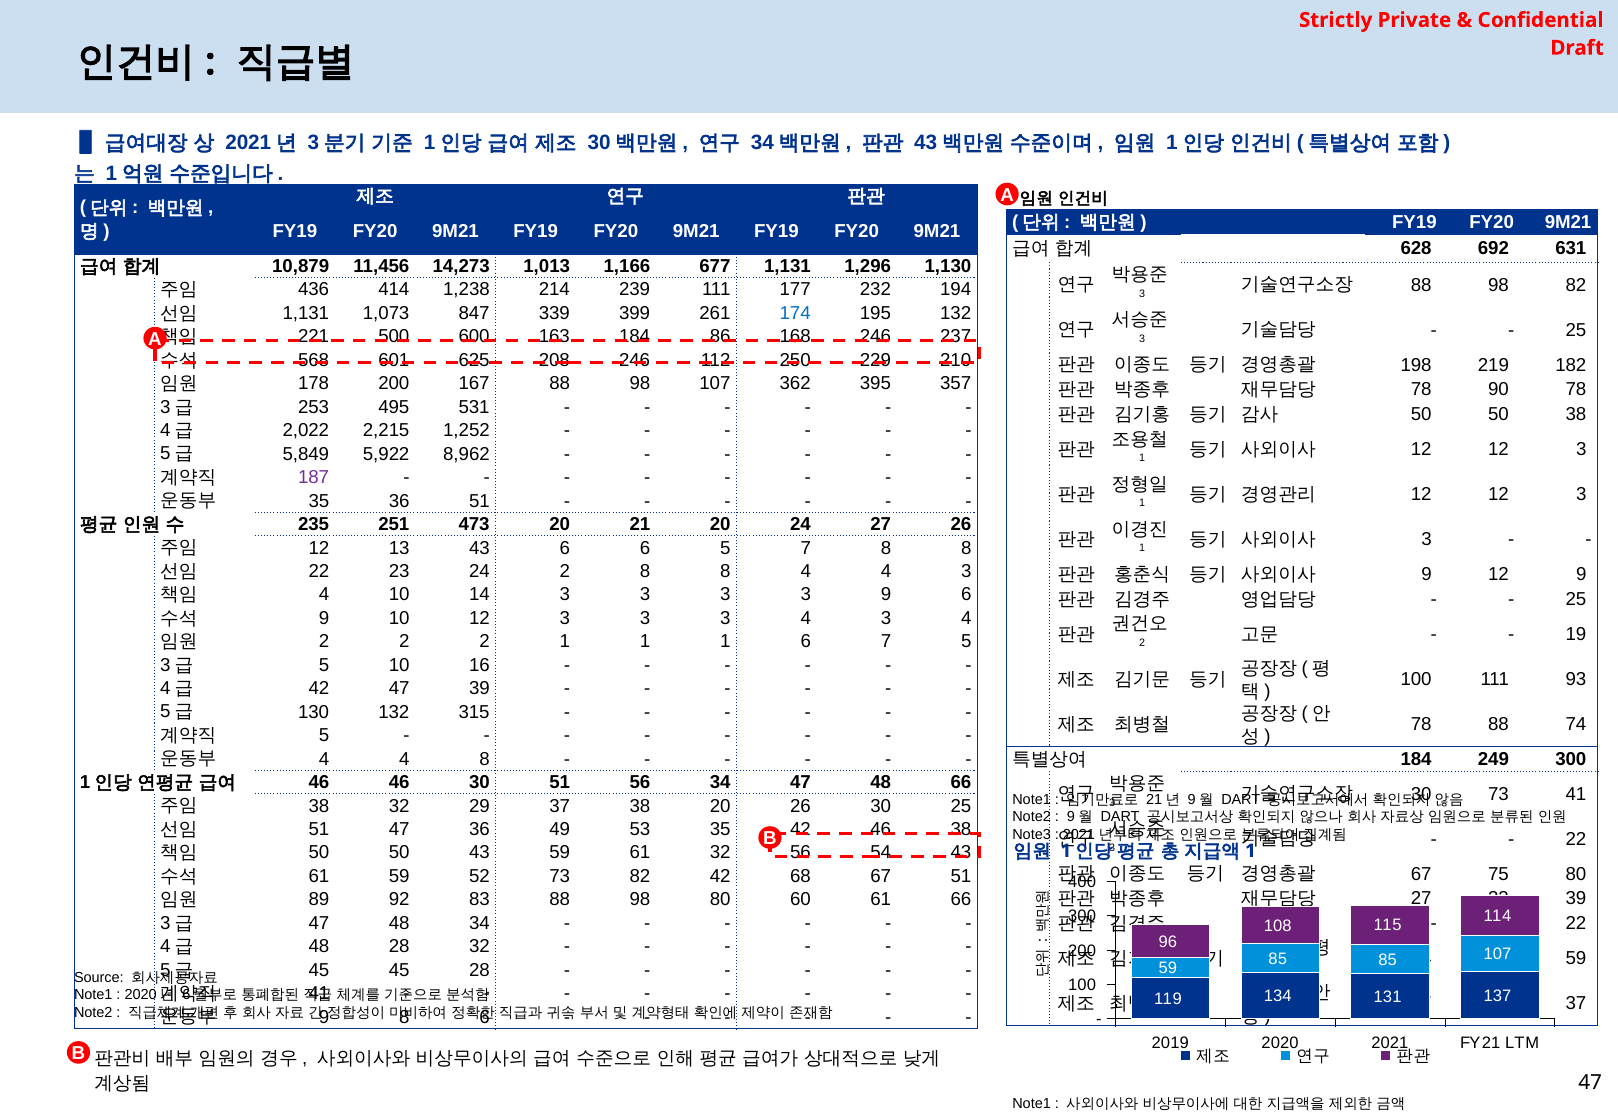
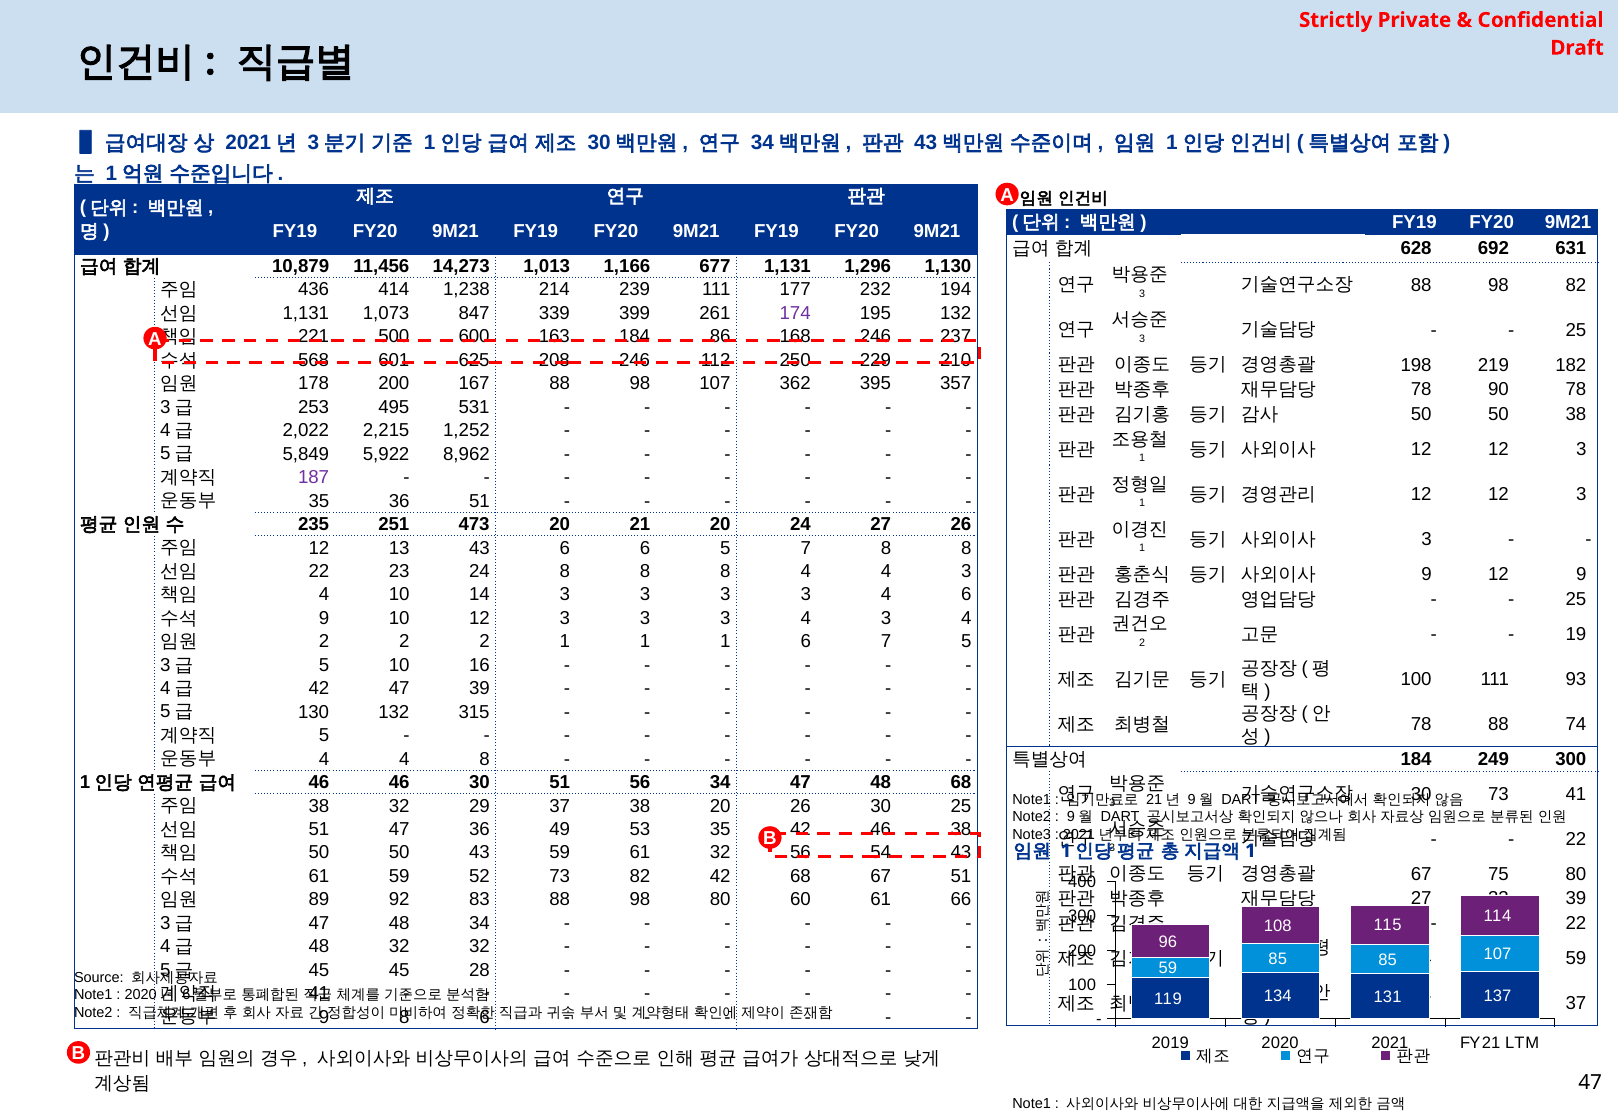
174 colour: blue -> purple
24 2: 2 -> 8
9 at (886, 595): 9 -> 4
48 66: 66 -> 68
48 28: 28 -> 32
